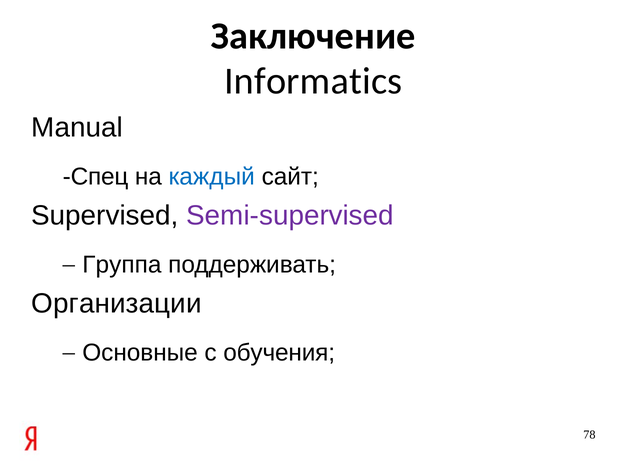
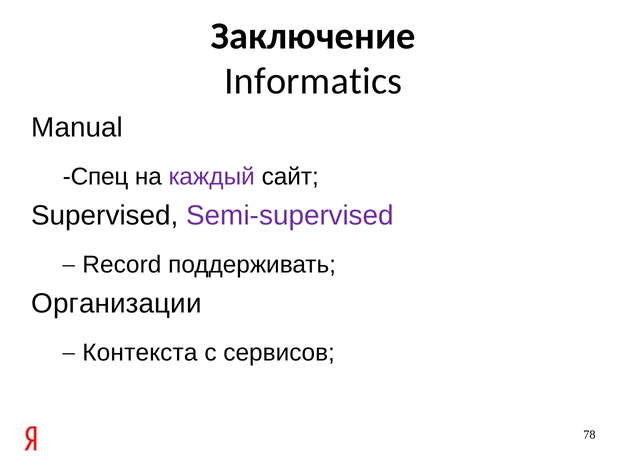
каждый colour: blue -> purple
Группа: Группа -> Record
Основные: Основные -> Контекста
обучения: обучения -> сервисов
